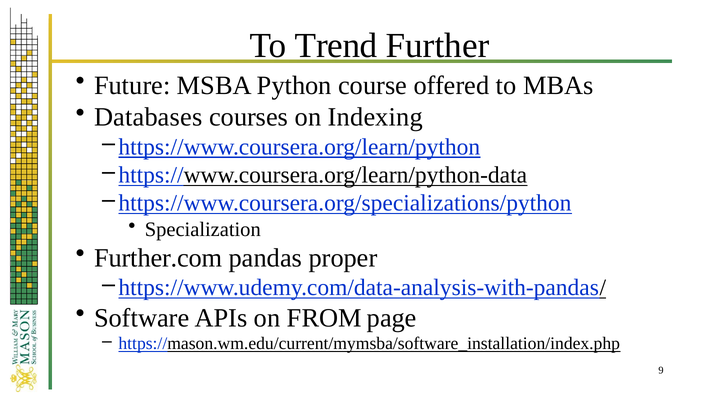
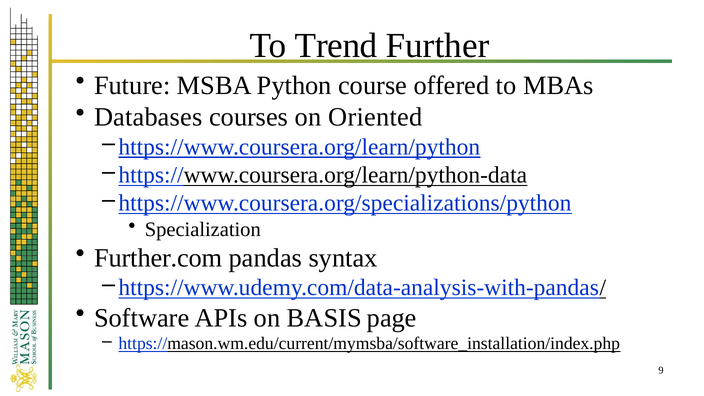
Indexing: Indexing -> Oriented
proper: proper -> syntax
FROM: FROM -> BASIS
